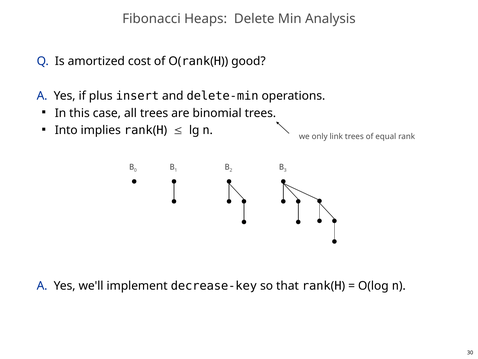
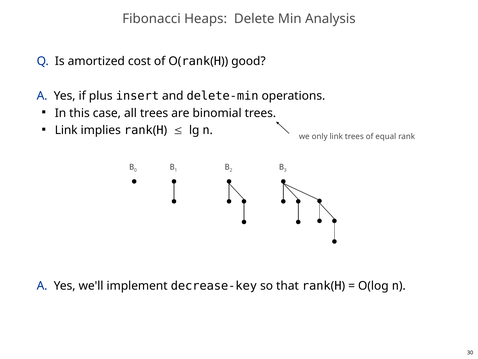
Into at (66, 130): Into -> Link
